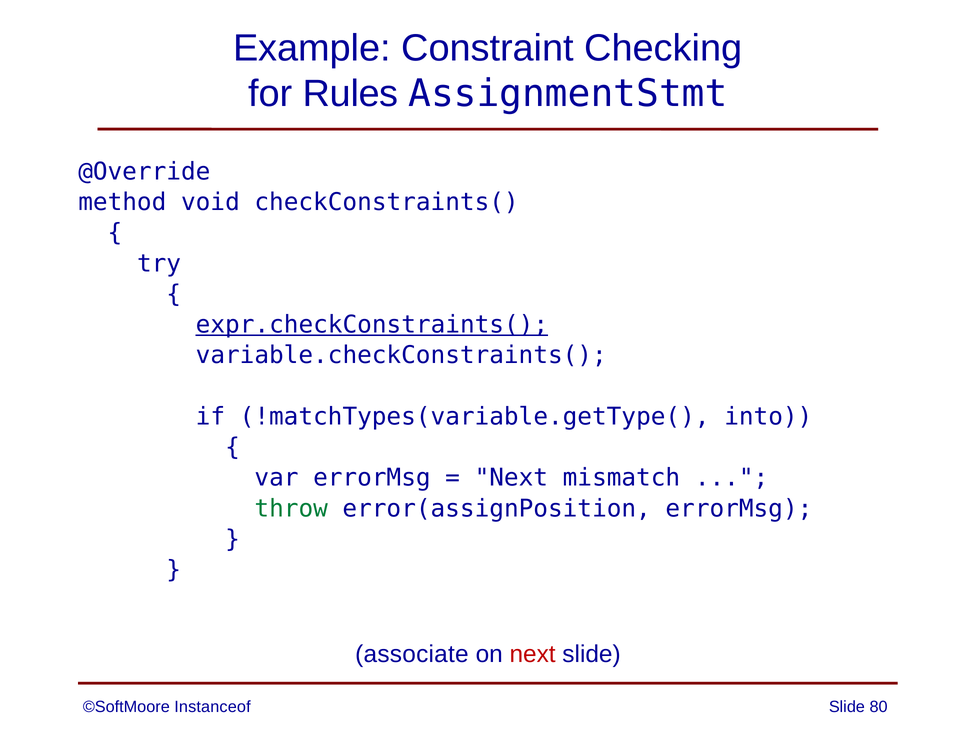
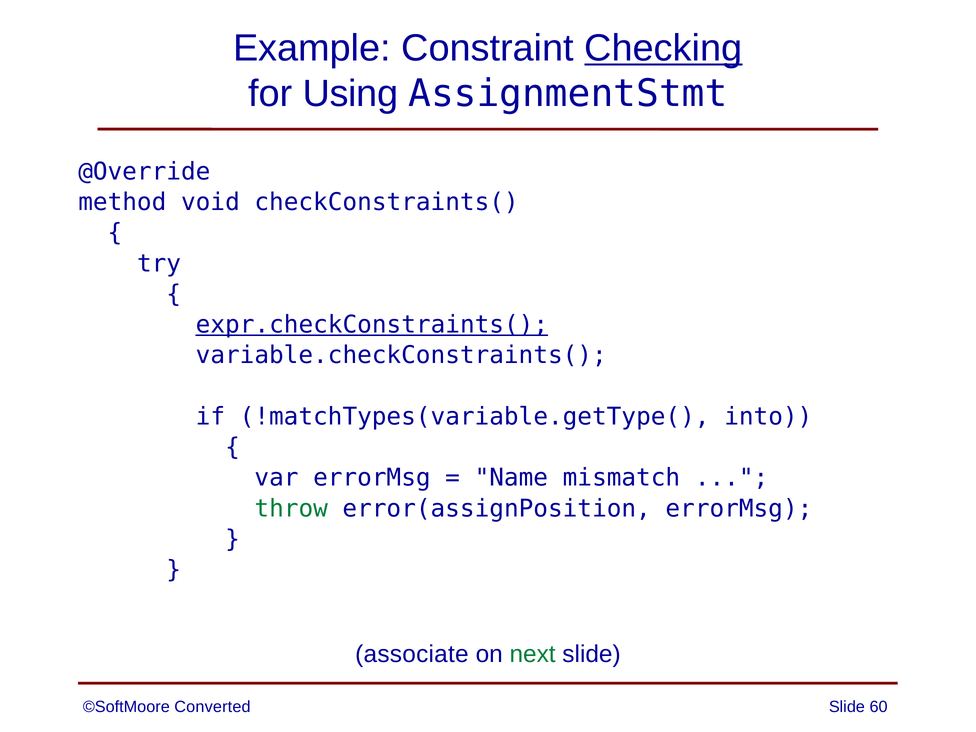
Checking underline: none -> present
Rules: Rules -> Using
Next at (511, 478): Next -> Name
next at (533, 654) colour: red -> green
Instanceof: Instanceof -> Converted
80: 80 -> 60
